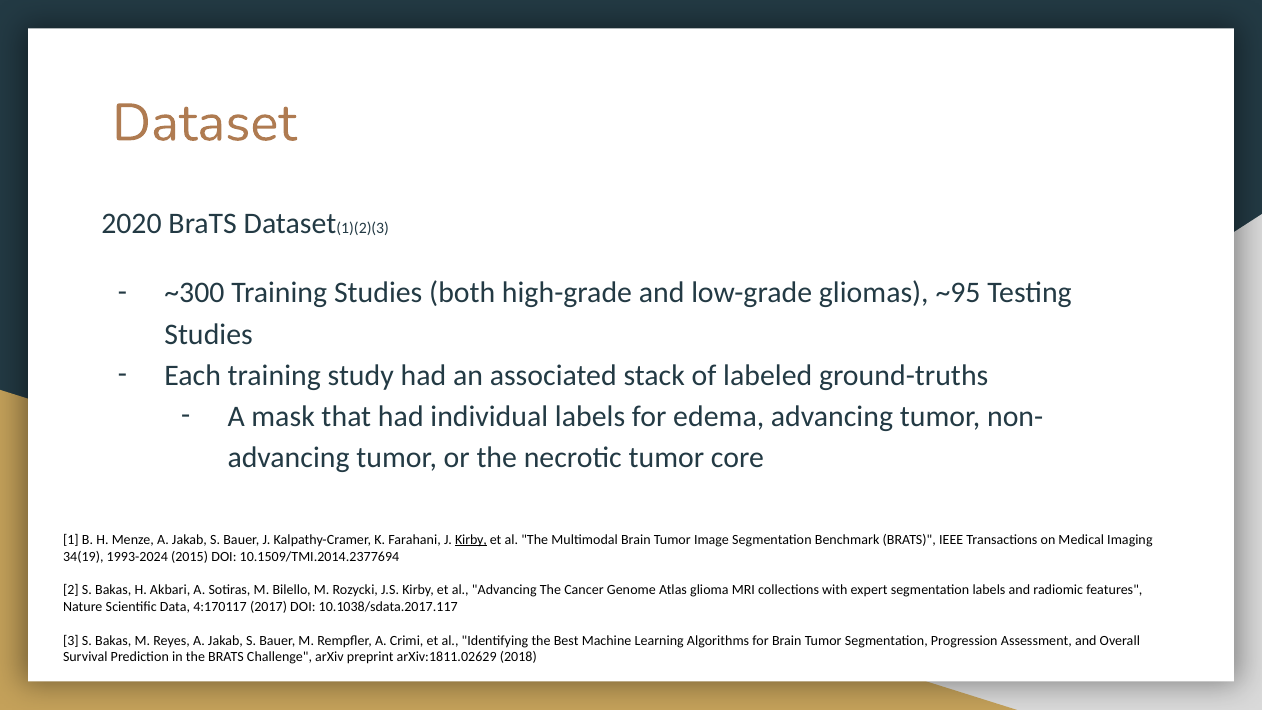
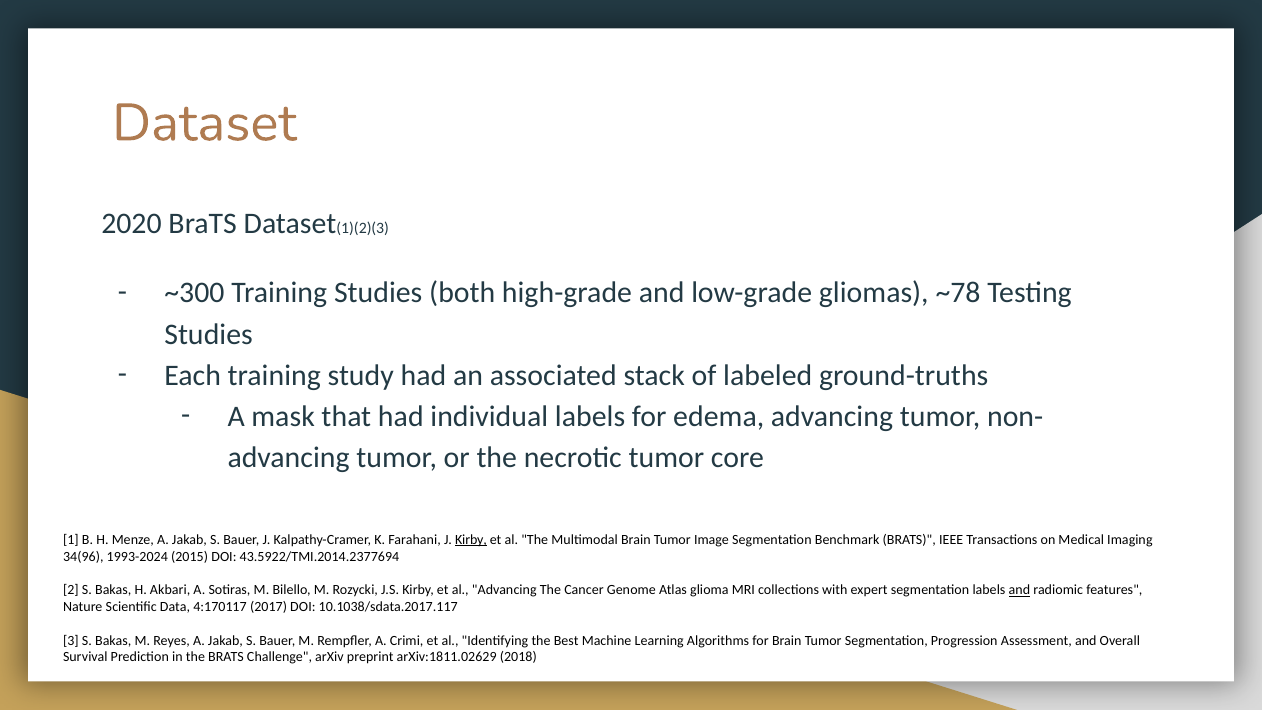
~95: ~95 -> ~78
34(19: 34(19 -> 34(96
10.1509/TMI.2014.2377694: 10.1509/TMI.2014.2377694 -> 43.5922/TMI.2014.2377694
and at (1019, 590) underline: none -> present
